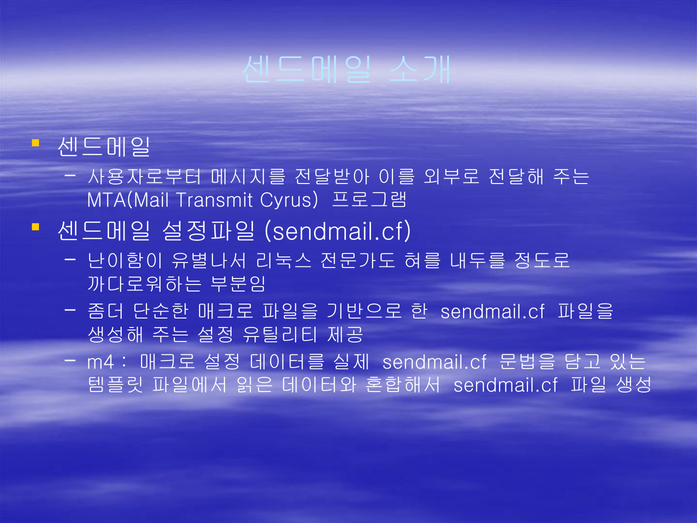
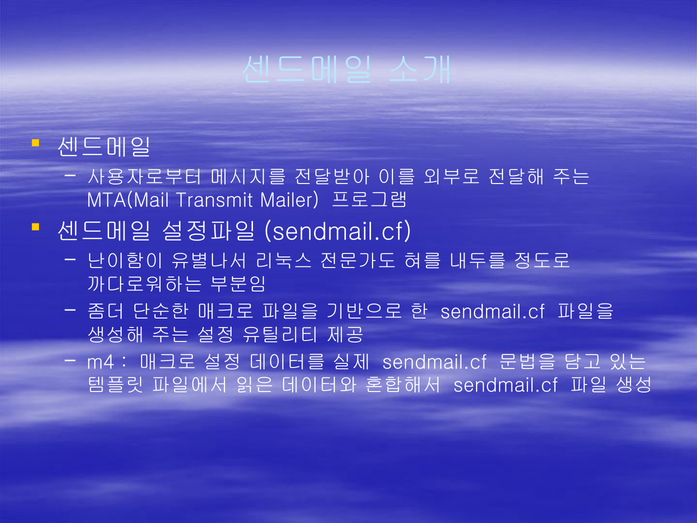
Cyrus: Cyrus -> Mailer
